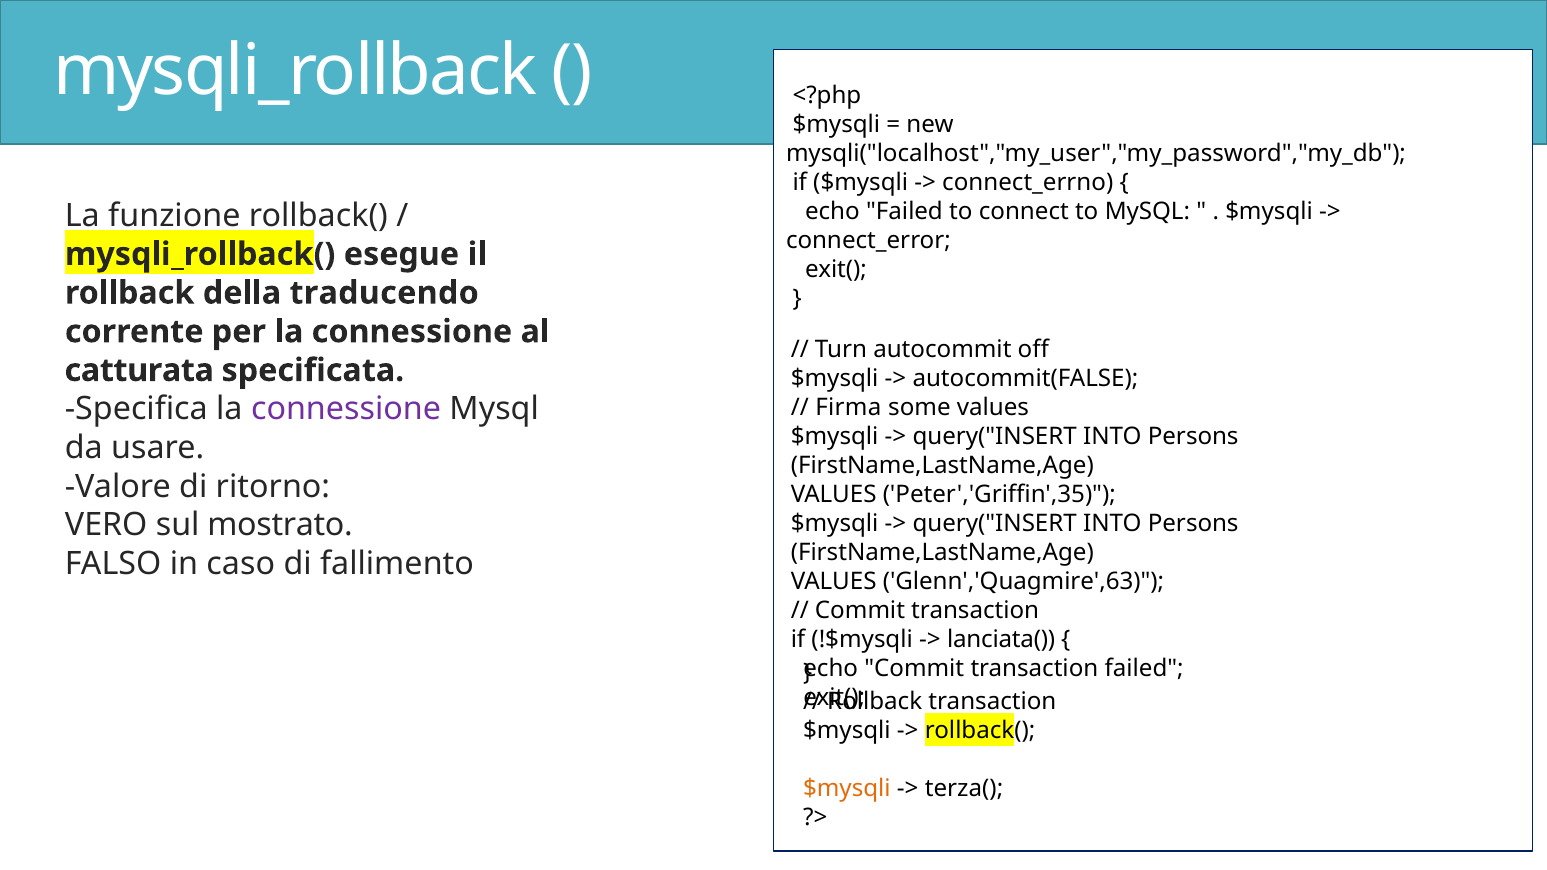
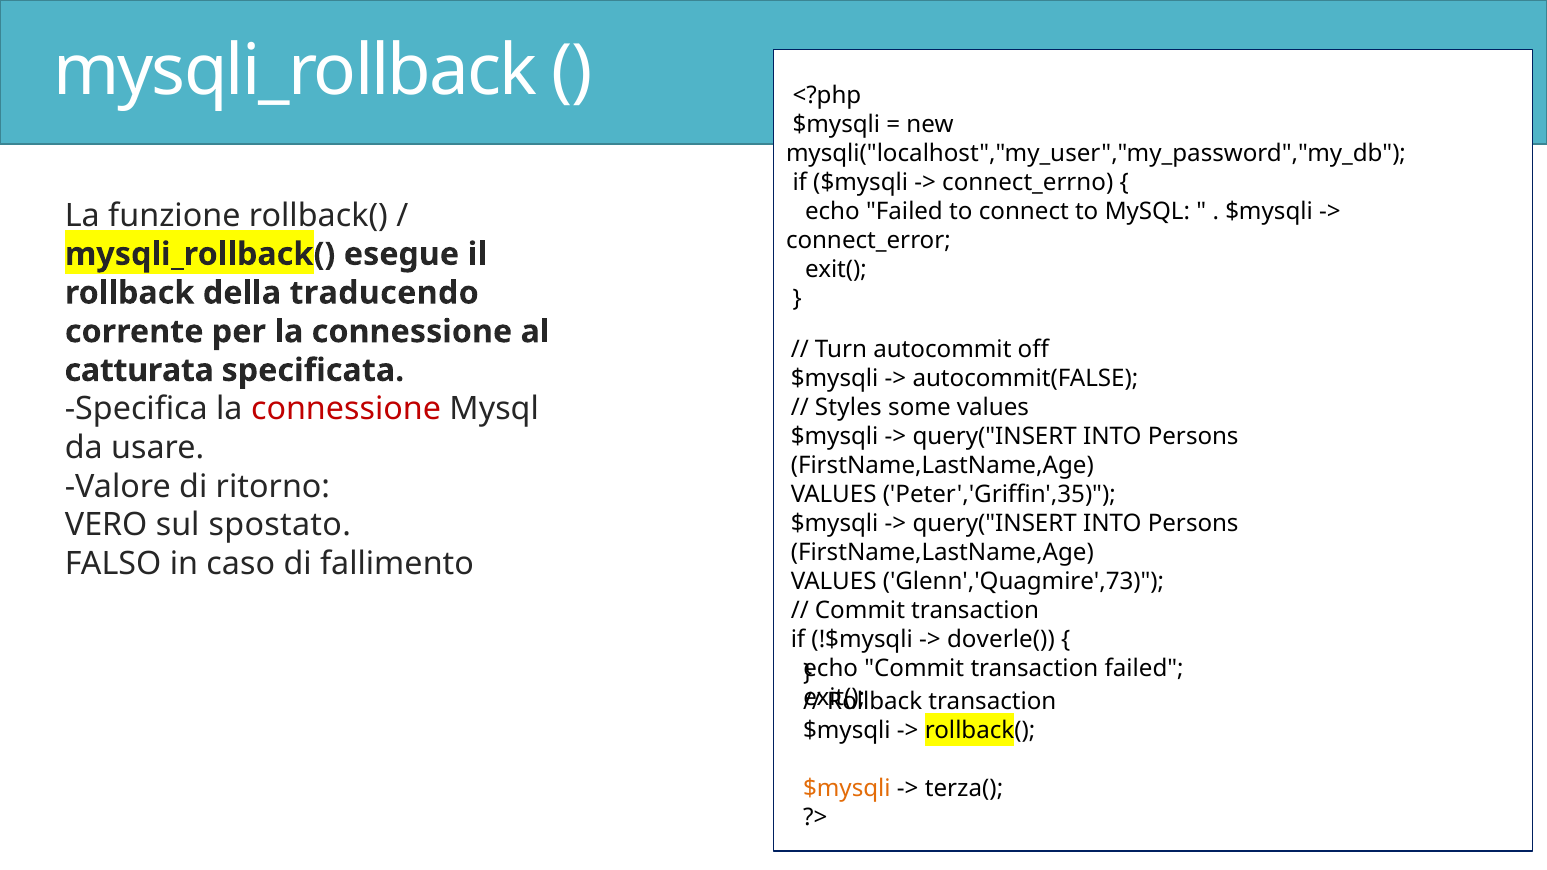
connessione at (346, 409) colour: purple -> red
Firma: Firma -> Styles
mostrato: mostrato -> spostato
Glenn','Quagmire',63: Glenn','Quagmire',63 -> Glenn','Quagmire',73
lanciata(: lanciata( -> doverle(
